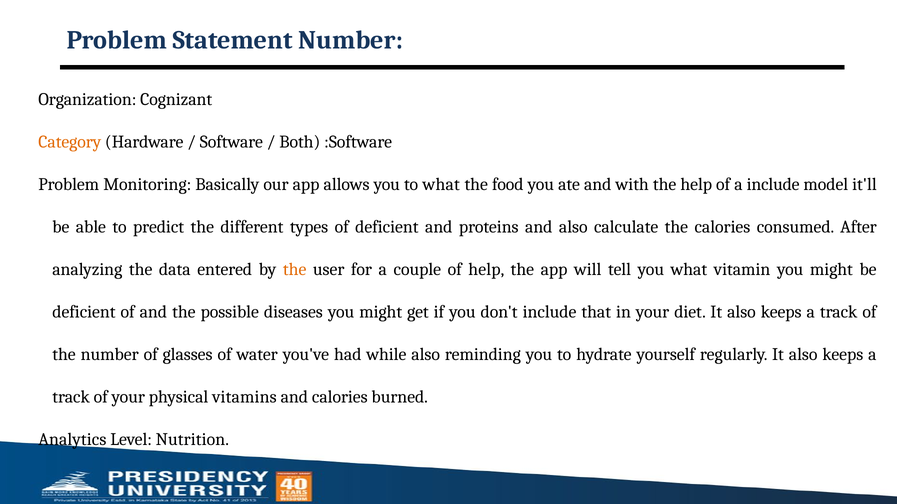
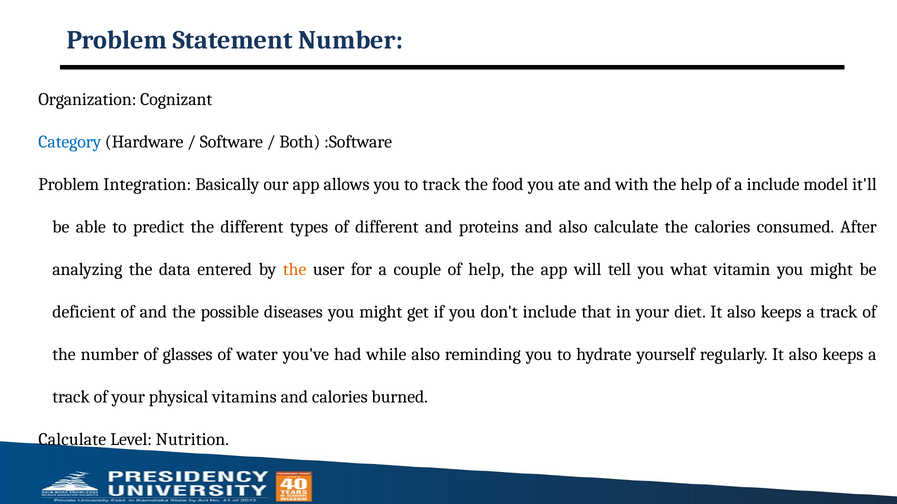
Category colour: orange -> blue
Monitoring: Monitoring -> Integration
to what: what -> track
of deficient: deficient -> different
Analytics at (72, 440): Analytics -> Calculate
